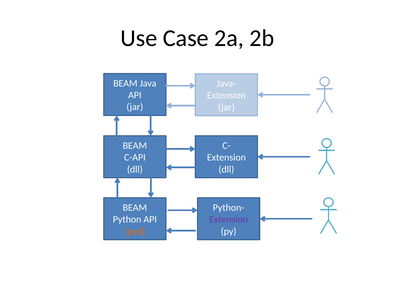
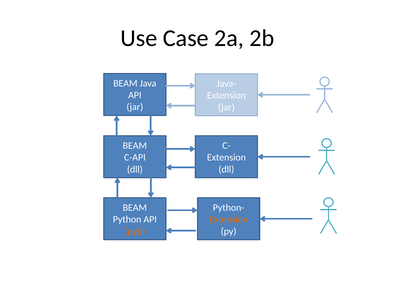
Extension at (229, 220) colour: purple -> orange
